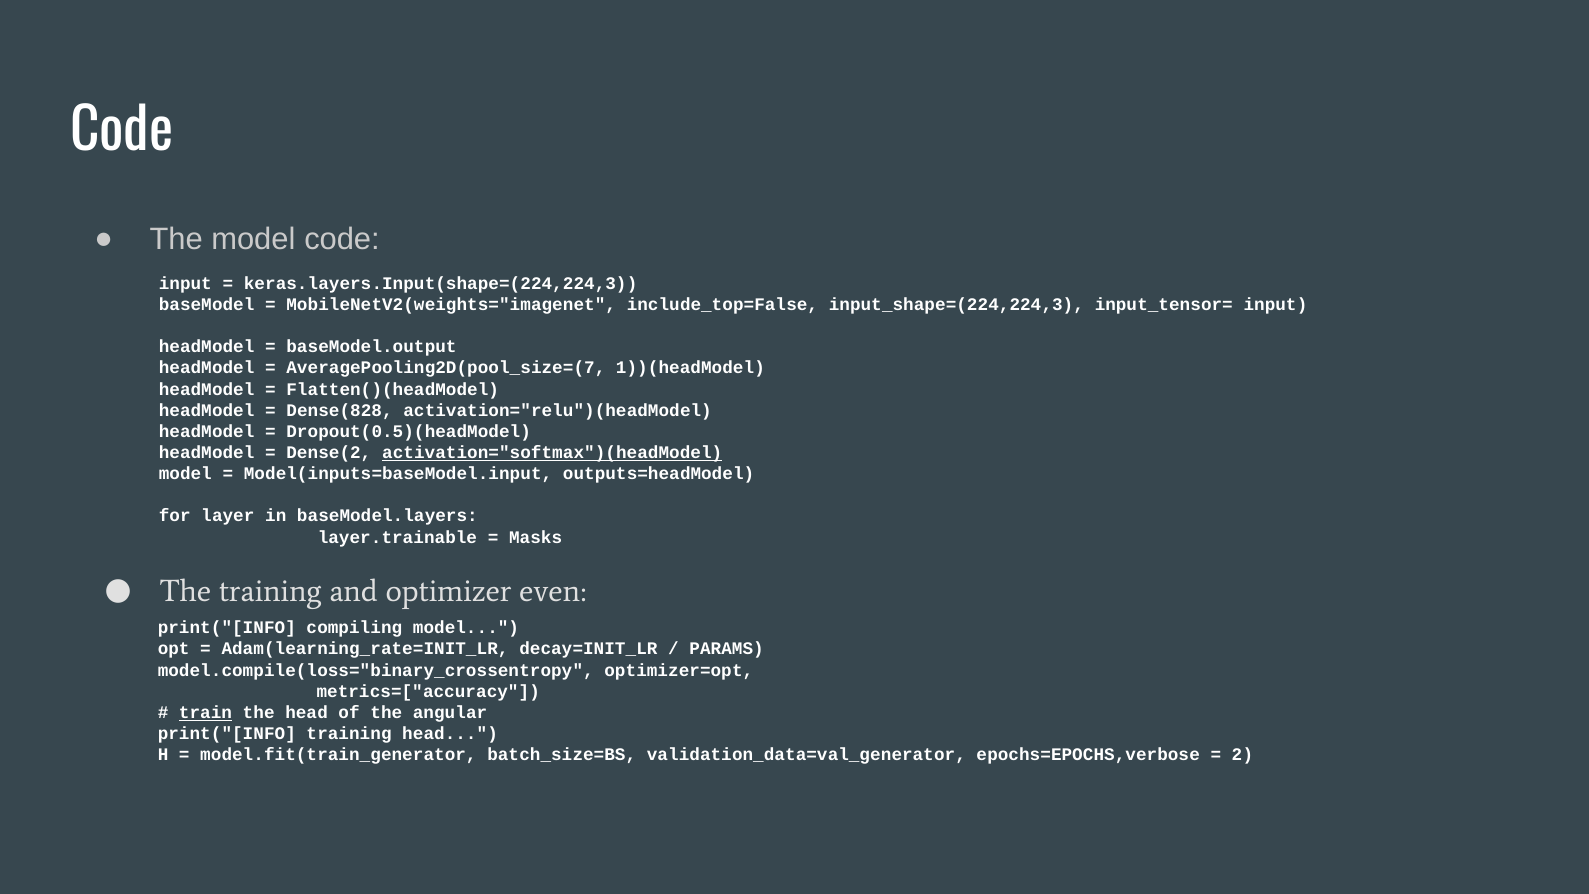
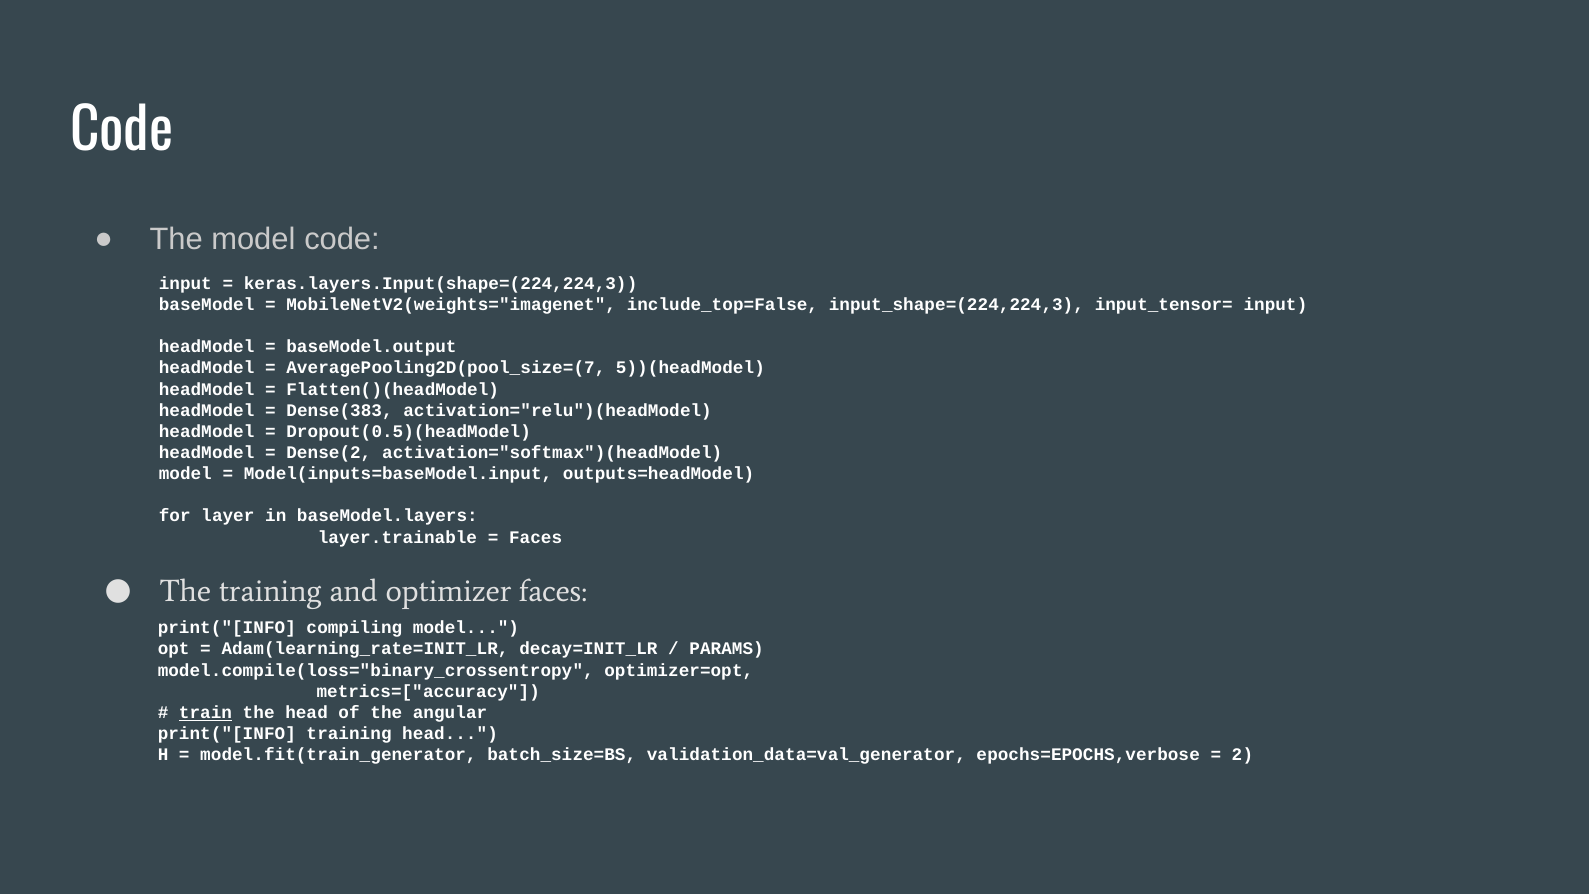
1))(headModel: 1))(headModel -> 5))(headModel
Dense(828: Dense(828 -> Dense(383
activation="softmax")(headModel underline: present -> none
Masks at (536, 537): Masks -> Faces
optimizer even: even -> faces
